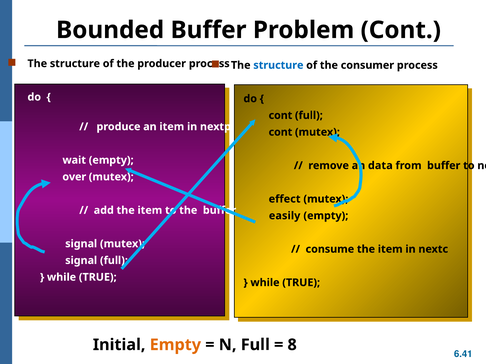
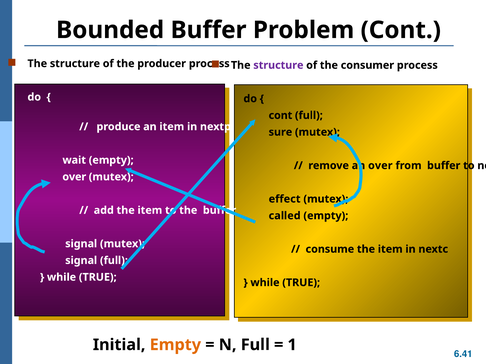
structure at (278, 65) colour: blue -> purple
cont at (280, 132): cont -> sure
data at (380, 166): data -> over
easily: easily -> called
8: 8 -> 1
